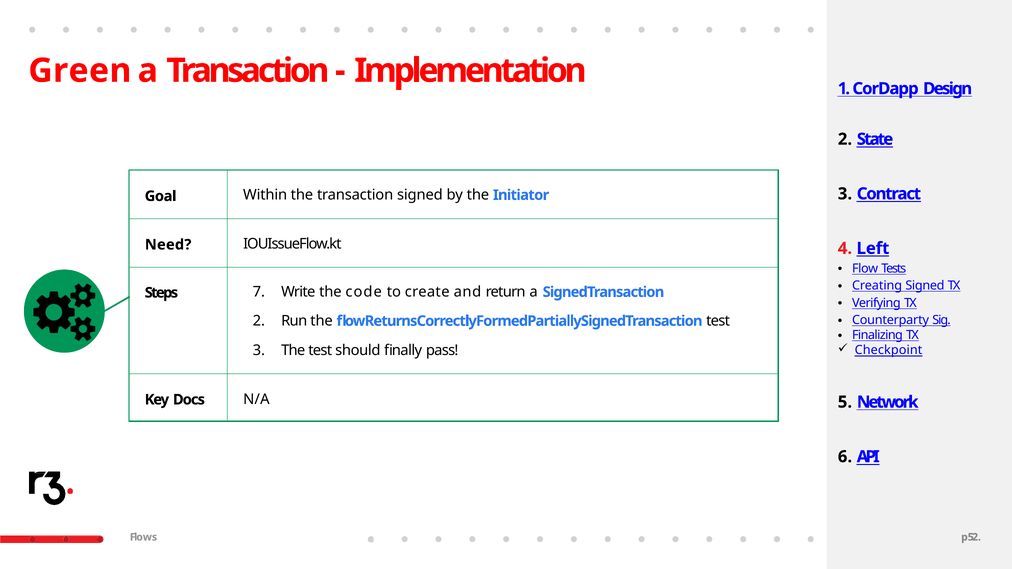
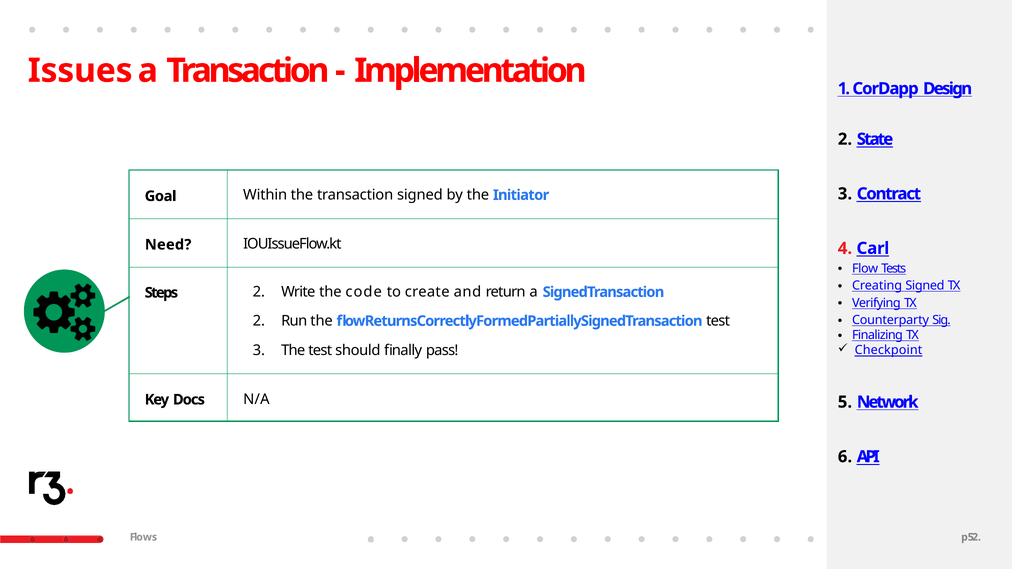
Green: Green -> Issues
Left: Left -> Carl
Steps 7: 7 -> 2
